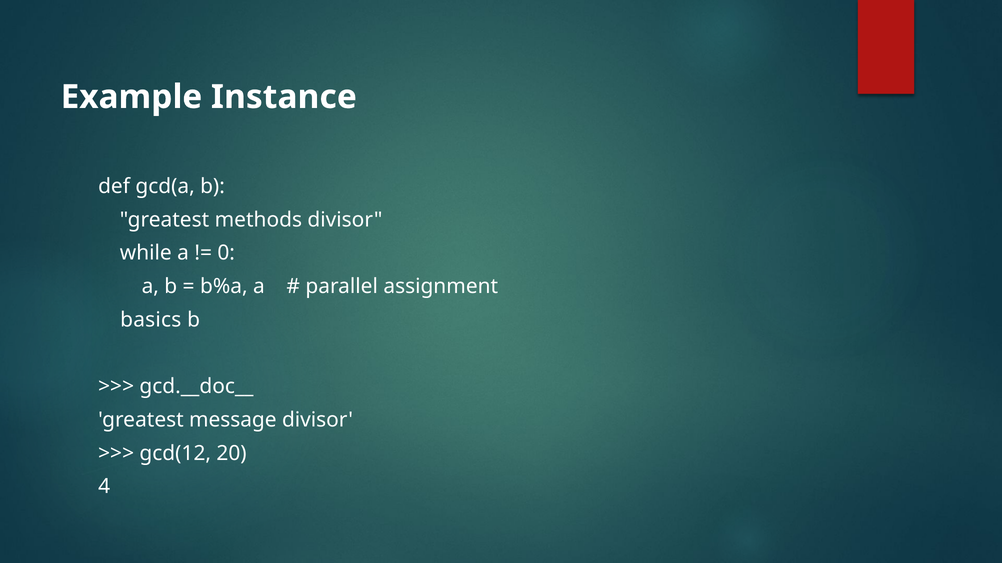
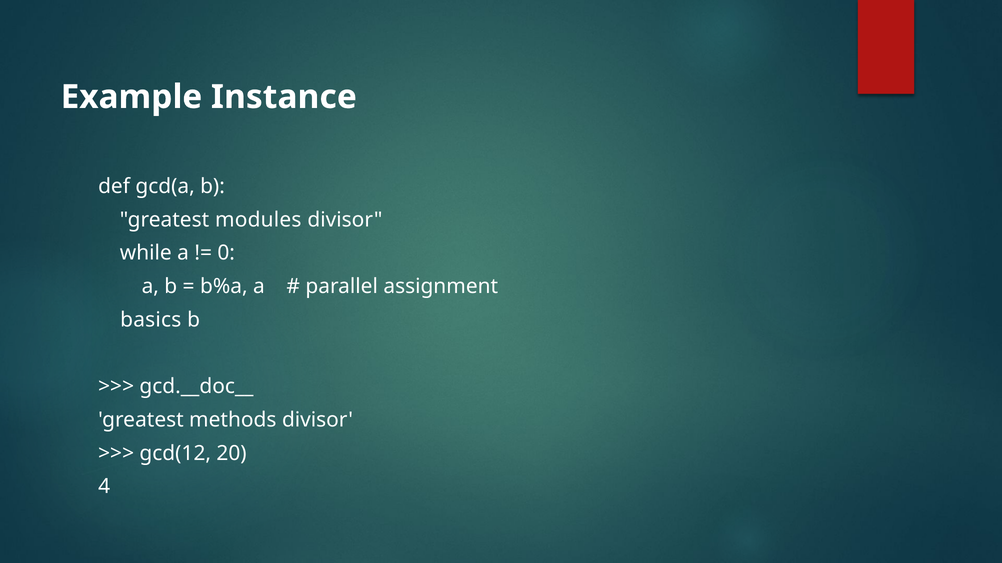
methods: methods -> modules
message: message -> methods
